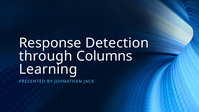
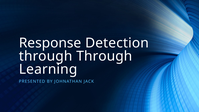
through Columns: Columns -> Through
